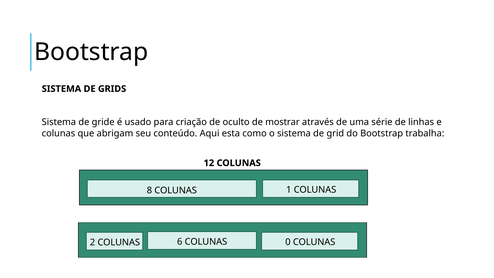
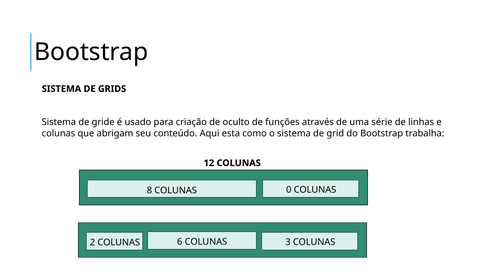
mostrar: mostrar -> funções
1: 1 -> 0
0: 0 -> 3
